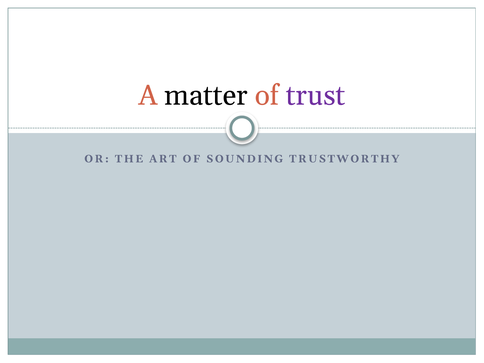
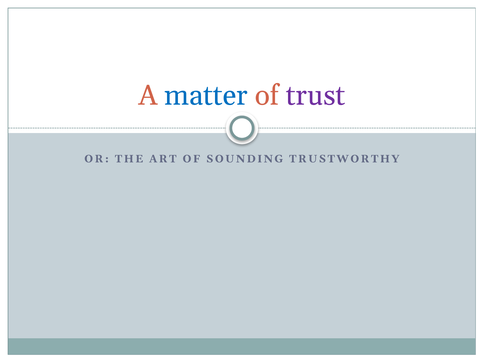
matter colour: black -> blue
